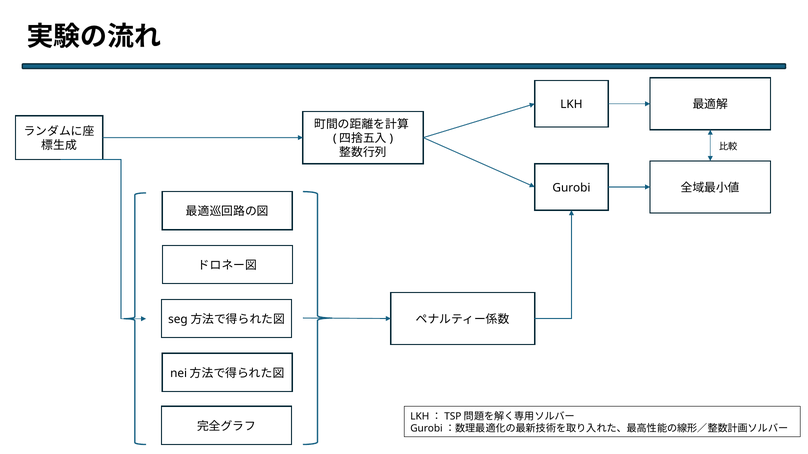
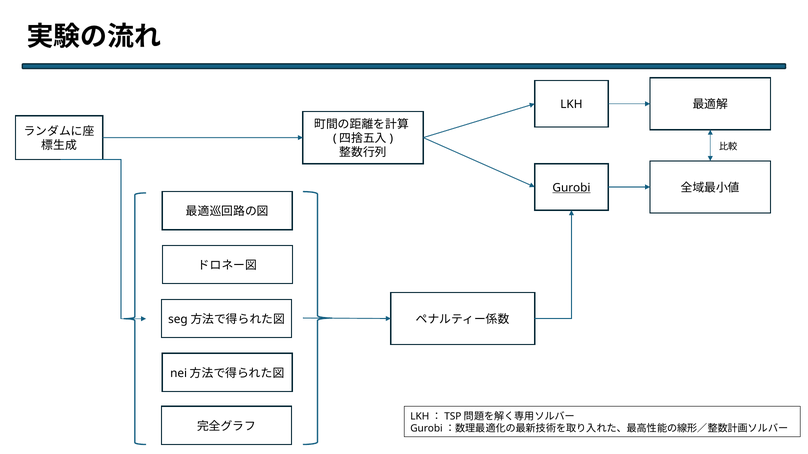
Gurobi underline: none -> present
